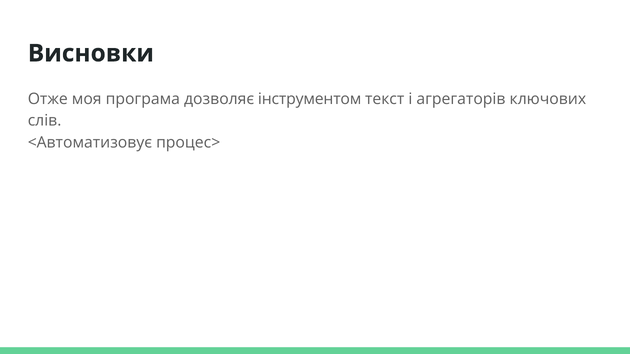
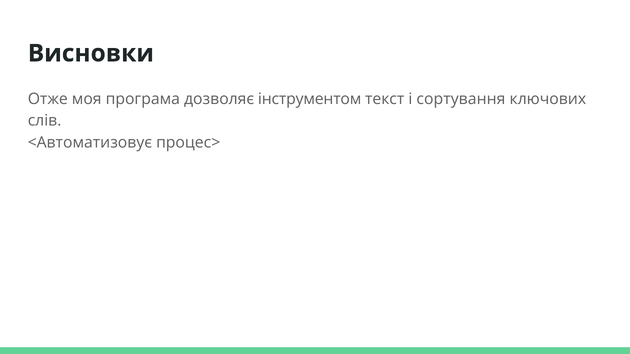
агрегаторів: агрегаторів -> сортування
